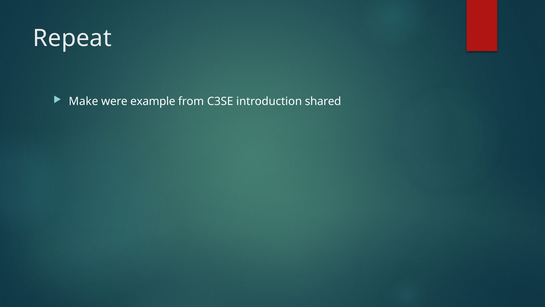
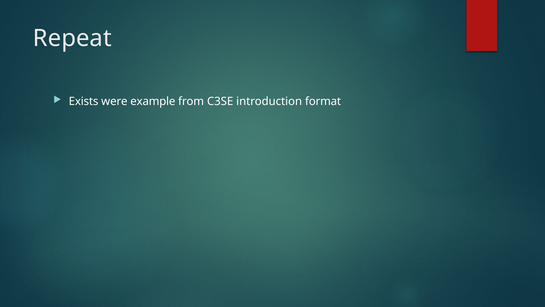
Make: Make -> Exists
shared: shared -> format
